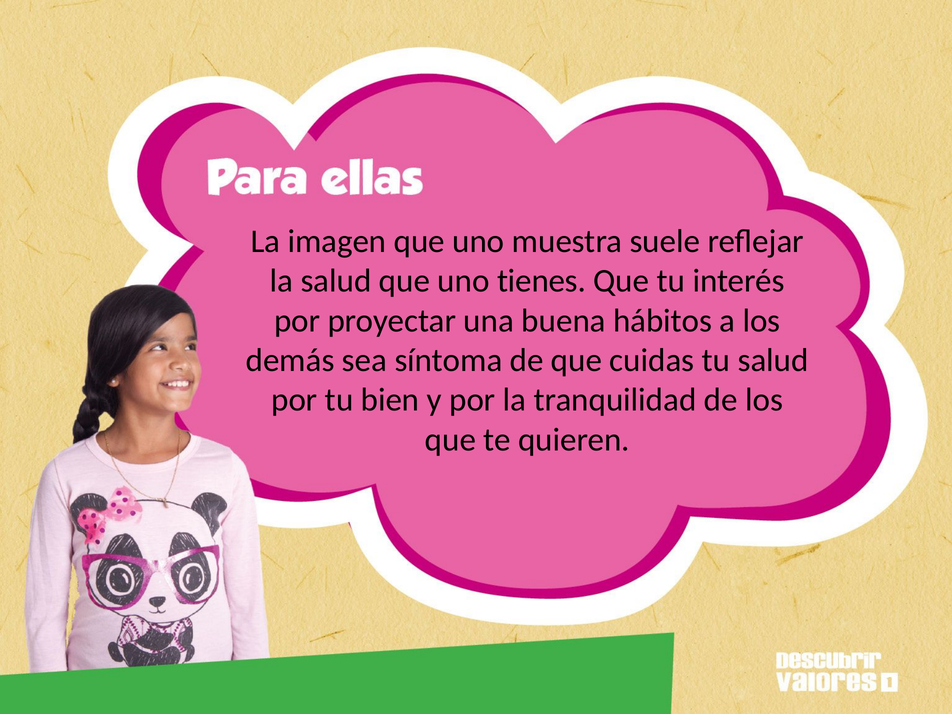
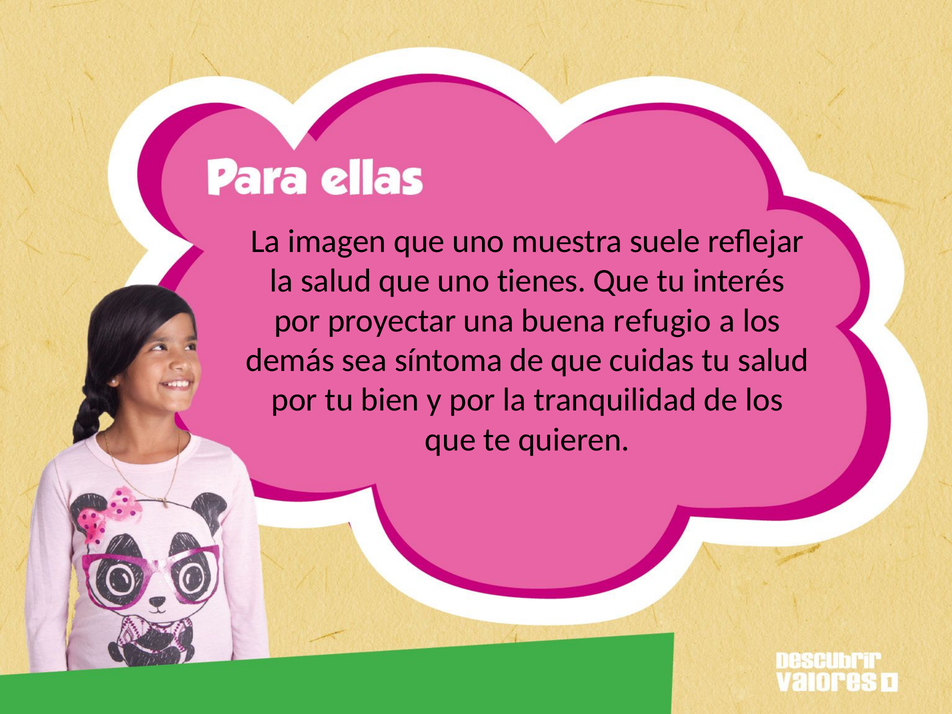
hábitos: hábitos -> refugio
